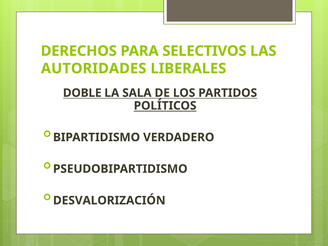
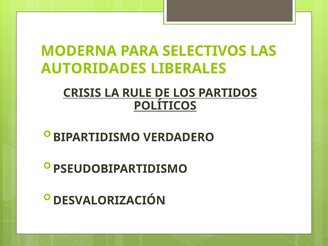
DERECHOS: DERECHOS -> MODERNA
DOBLE: DOBLE -> CRISIS
SALA: SALA -> RULE
